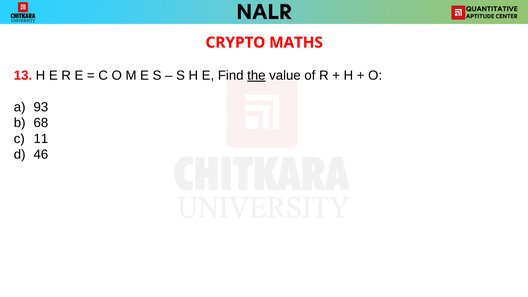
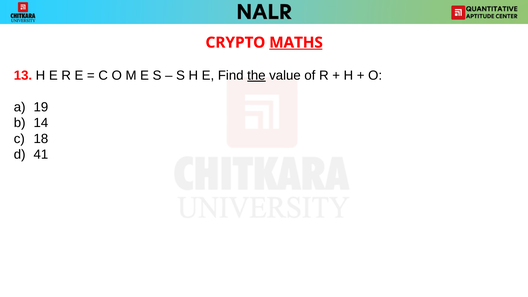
MATHS underline: none -> present
93: 93 -> 19
68: 68 -> 14
11: 11 -> 18
46: 46 -> 41
